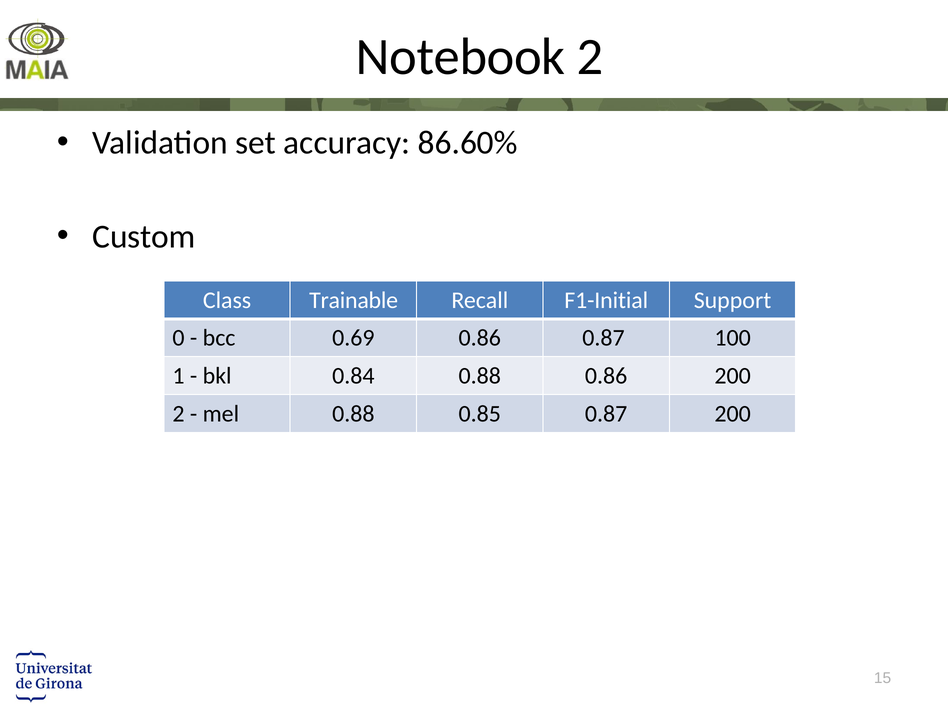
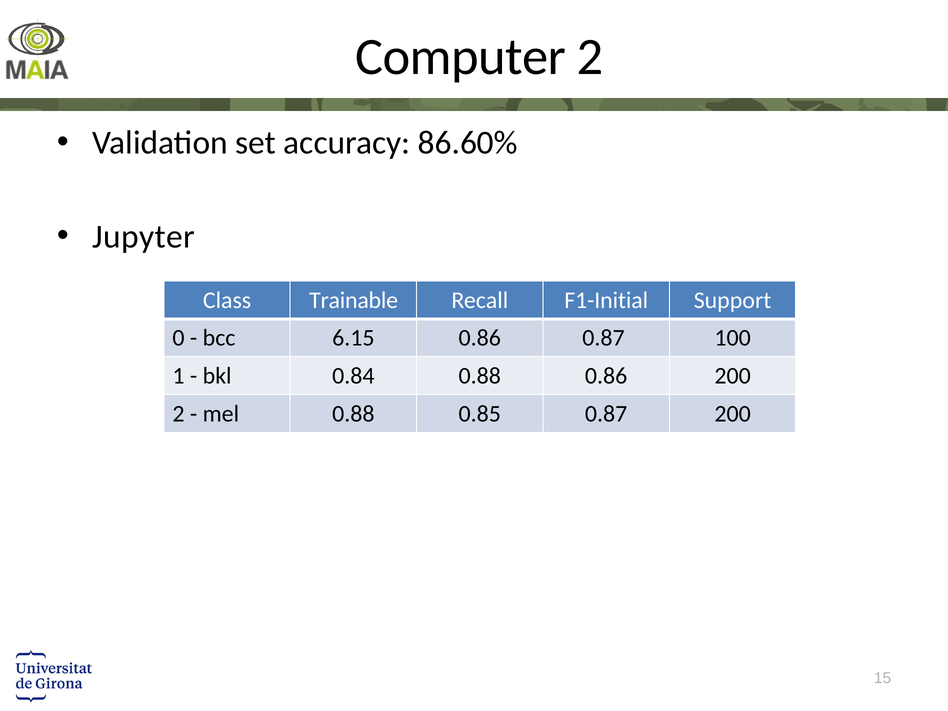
Notebook: Notebook -> Computer
Custom: Custom -> Jupyter
0.69: 0.69 -> 6.15
